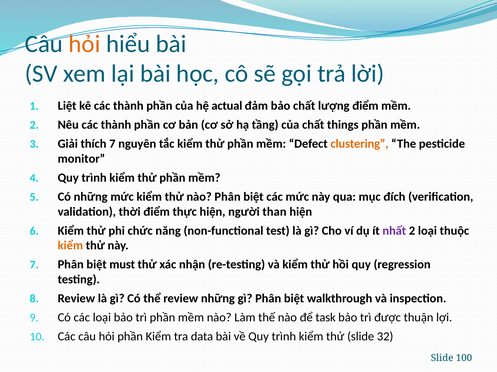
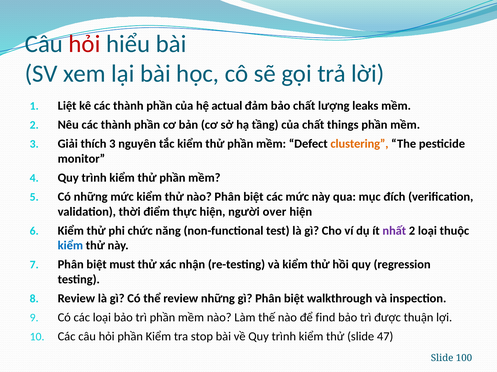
hỏi at (85, 44) colour: orange -> red
lượng điểm: điểm -> leaks
thích 7: 7 -> 3
than: than -> over
kiểm at (70, 246) colour: orange -> blue
task: task -> find
data: data -> stop
32: 32 -> 47
